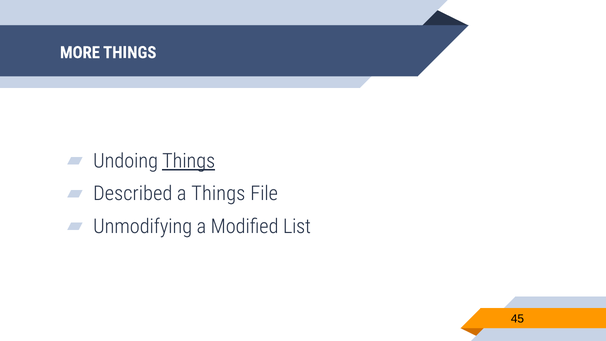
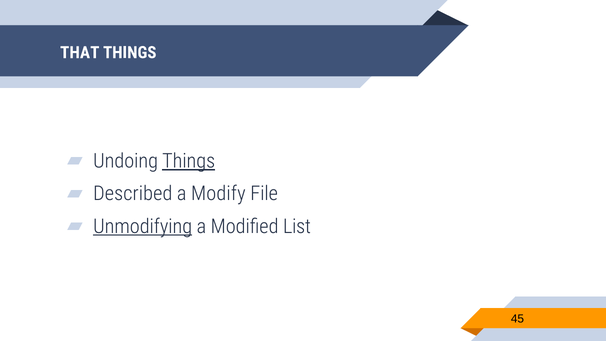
MORE: MORE -> THAT
a Things: Things -> Modify
Unmodifying underline: none -> present
